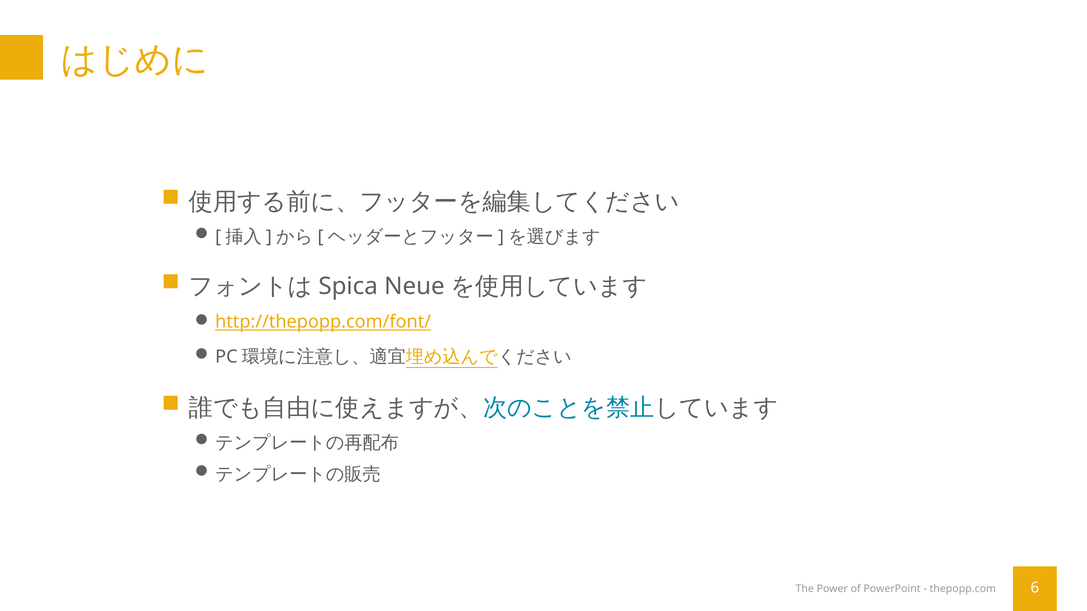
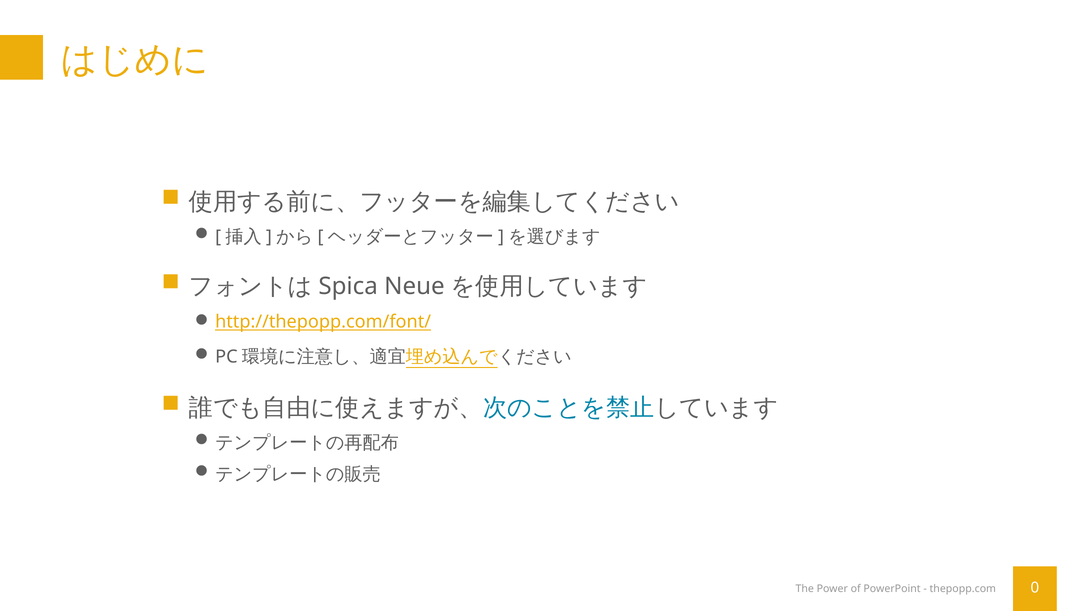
6: 6 -> 0
